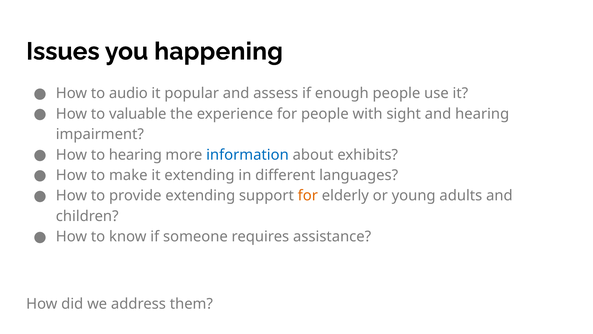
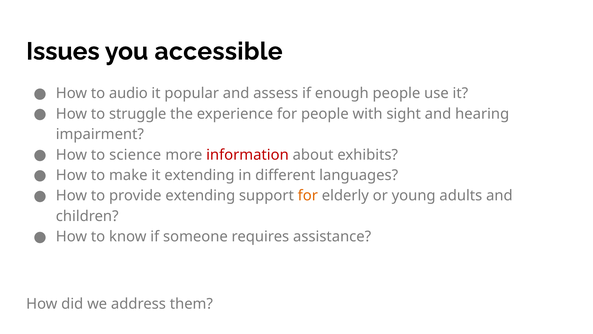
happening: happening -> accessible
valuable: valuable -> struggle
to hearing: hearing -> science
information colour: blue -> red
